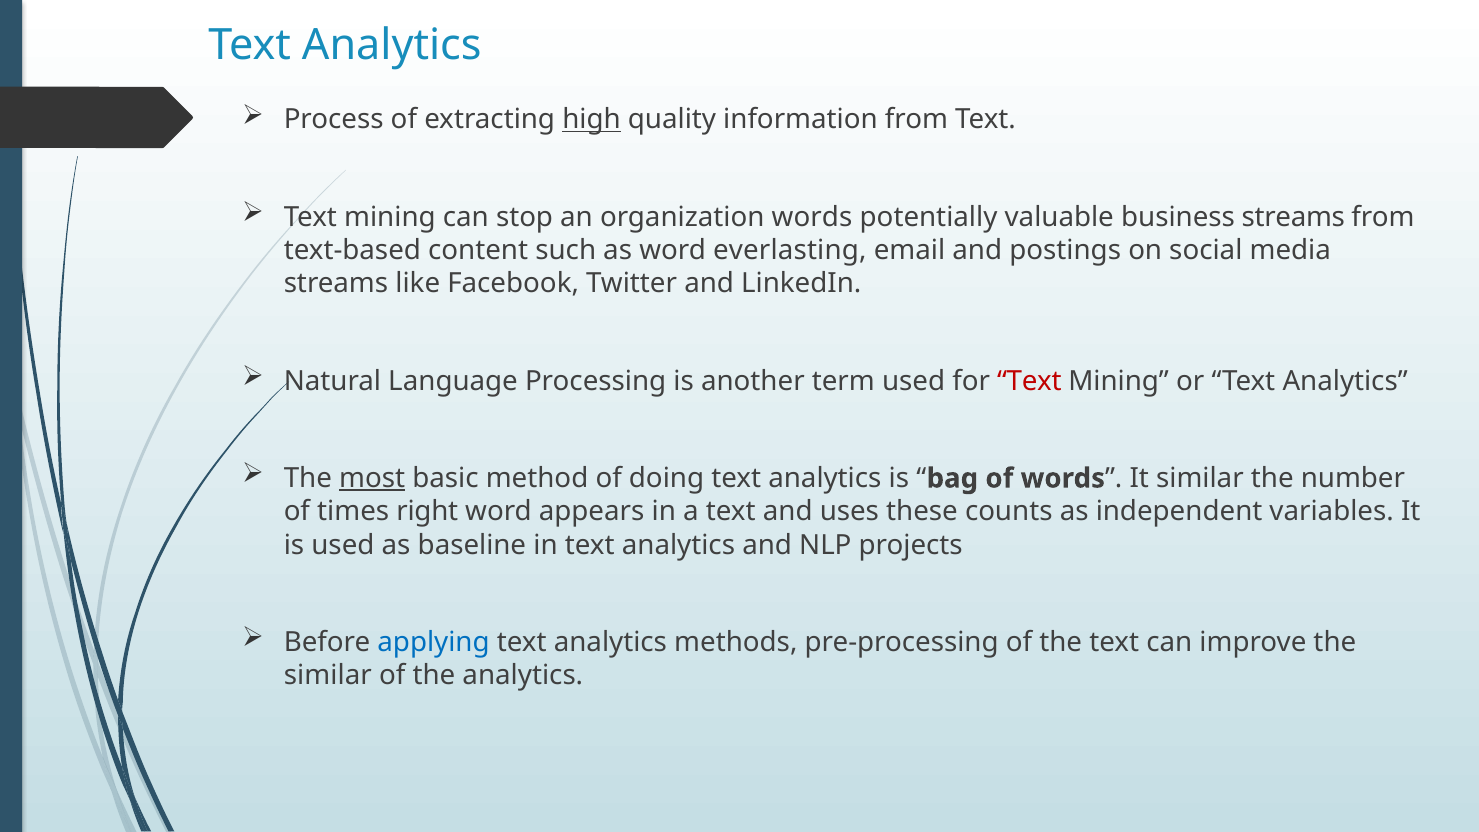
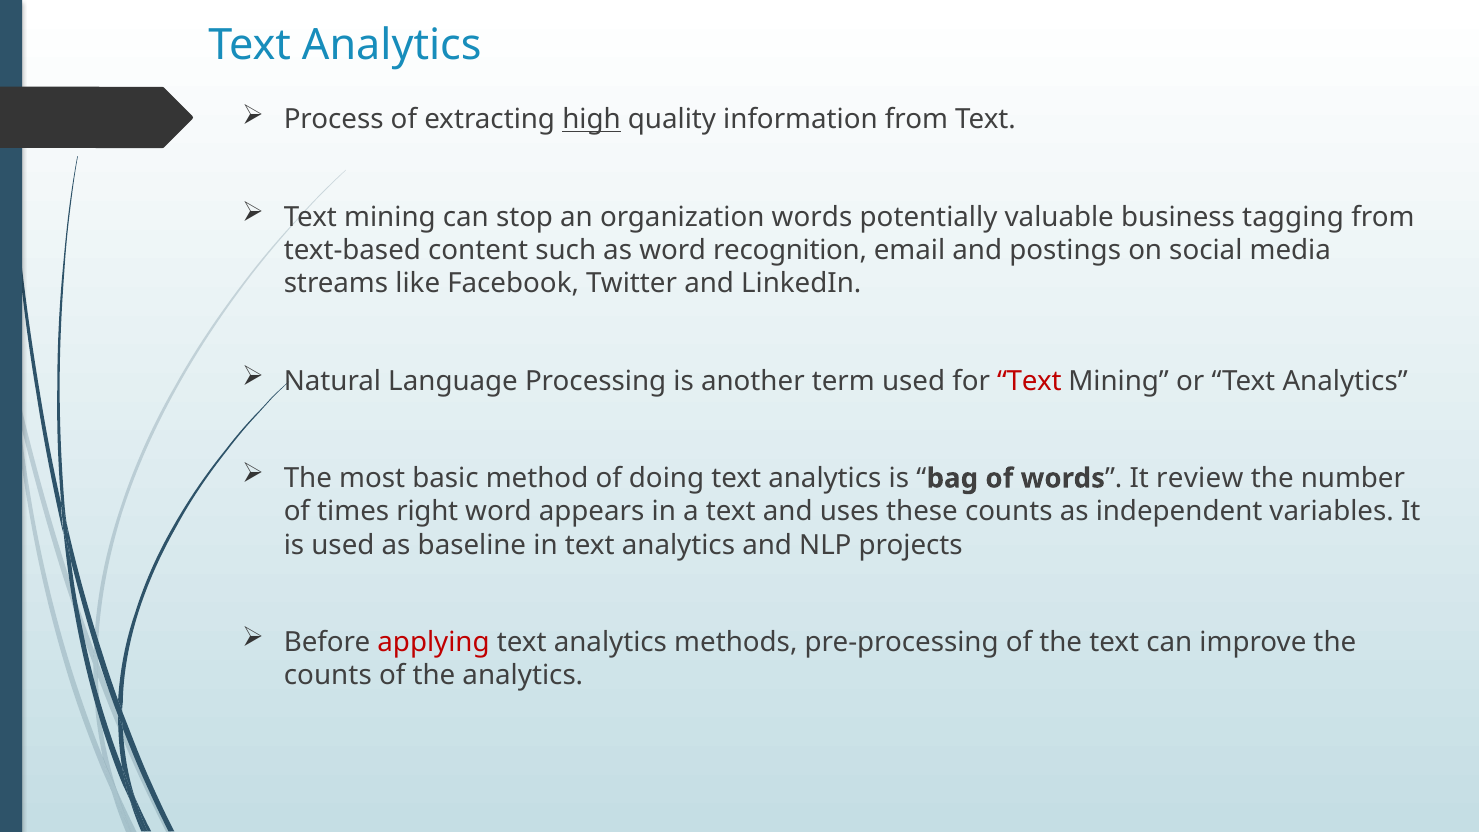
business streams: streams -> tagging
everlasting: everlasting -> recognition
most underline: present -> none
It similar: similar -> review
applying colour: blue -> red
similar at (328, 676): similar -> counts
